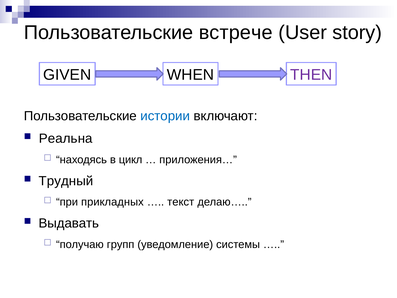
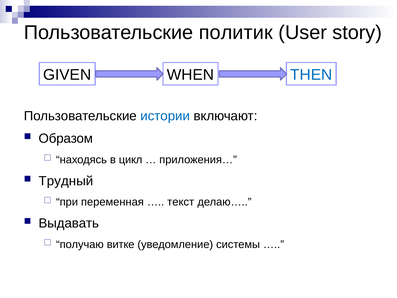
встрече: встрече -> политик
THEN colour: purple -> blue
Реальна: Реальна -> Образом
прикладных: прикладных -> переменная
групп: групп -> витке
